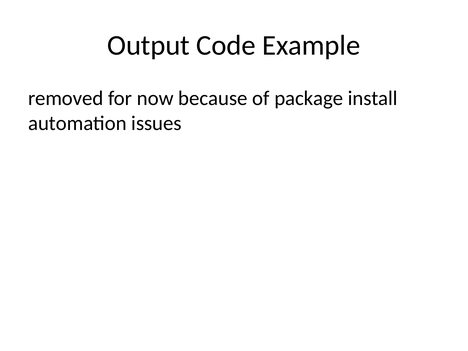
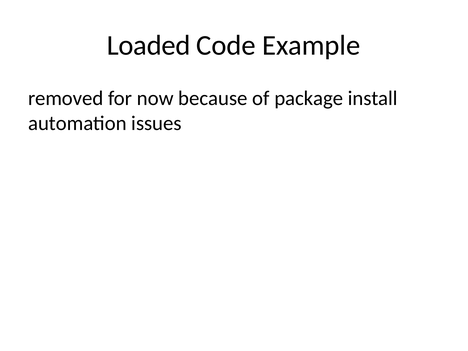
Output: Output -> Loaded
